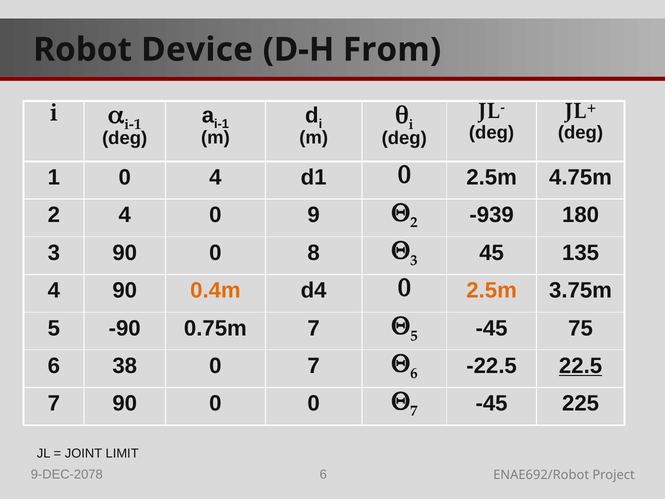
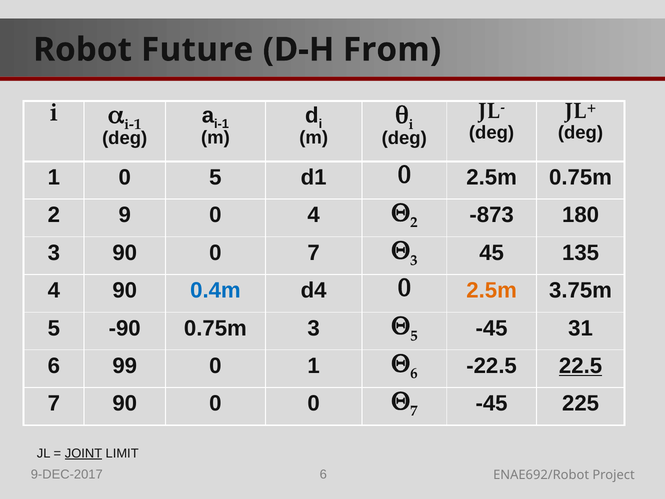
Device: Device -> Future
0 4: 4 -> 5
2.5m 4.75m: 4.75m -> 0.75m
2 4: 4 -> 9
0 9: 9 -> 4
-939: -939 -> -873
0 8: 8 -> 7
0.4m colour: orange -> blue
0.75m 7: 7 -> 3
75: 75 -> 31
38: 38 -> 99
0 7: 7 -> 1
JOINT underline: none -> present
9-DEC-2078: 9-DEC-2078 -> 9-DEC-2017
